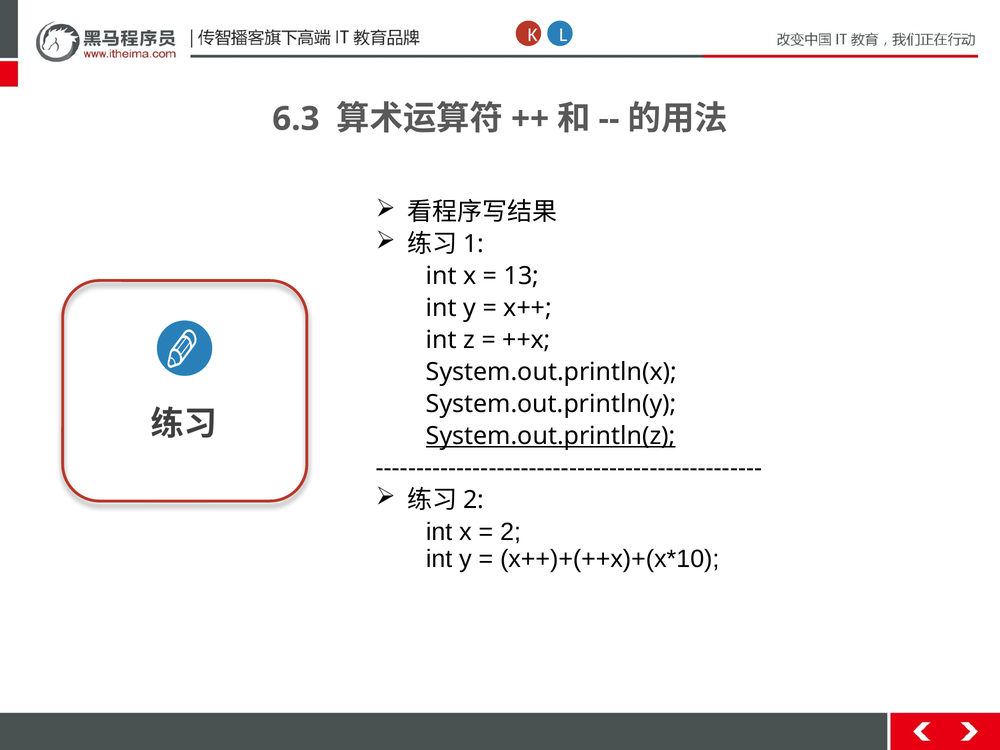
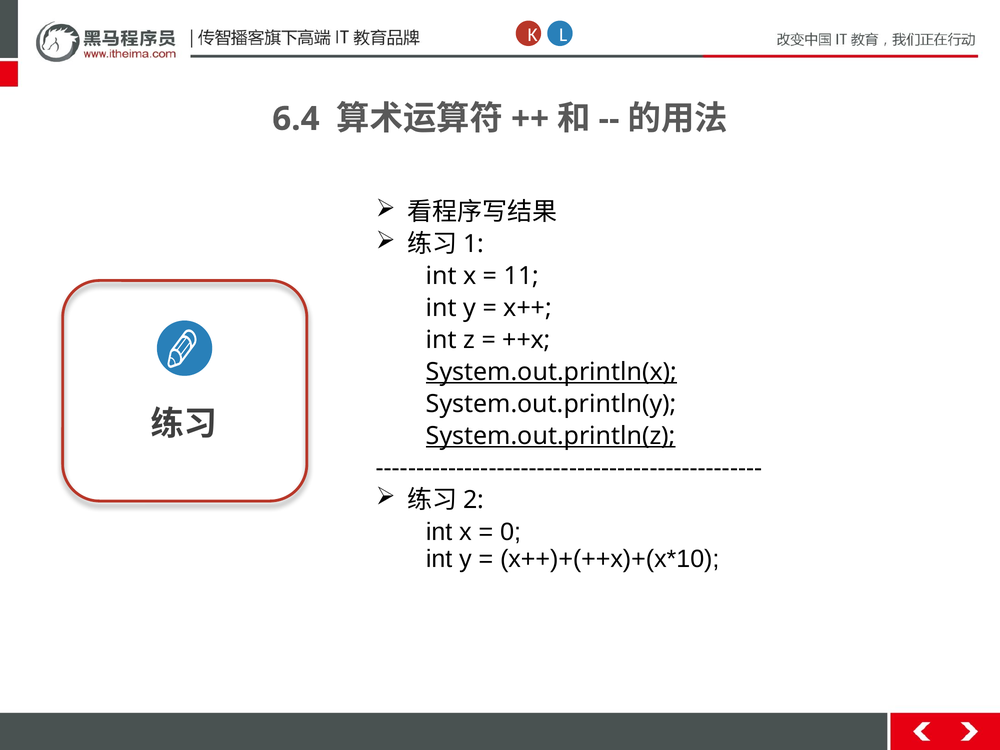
6.3: 6.3 -> 6.4
13: 13 -> 11
System.out.println(x underline: none -> present
2: 2 -> 0
